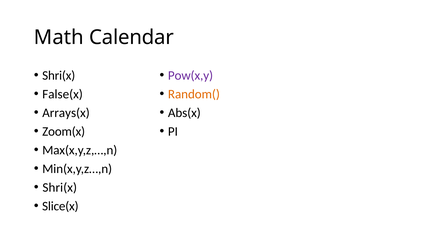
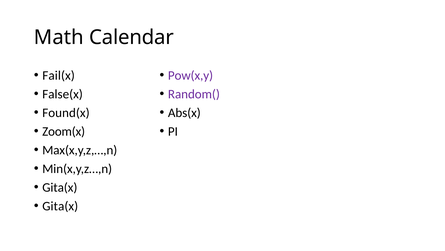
Shri(x at (59, 75): Shri(x -> Fail(x
Random( colour: orange -> purple
Arrays(x: Arrays(x -> Found(x
Shri(x at (60, 187): Shri(x -> Gita(x
Slice(x at (60, 206): Slice(x -> Gita(x
